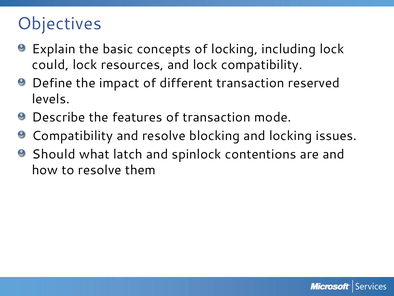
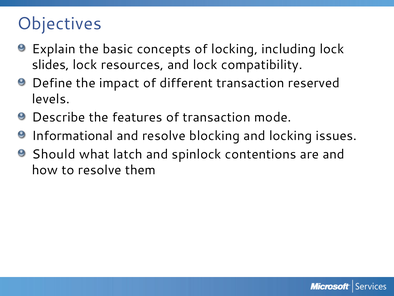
could: could -> slides
Compatibility at (72, 136): Compatibility -> Informational
